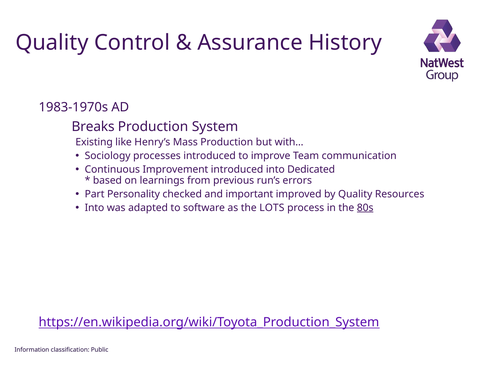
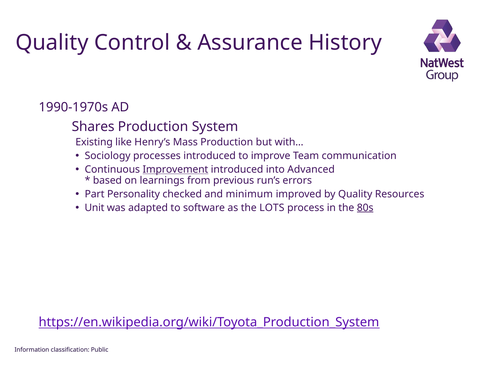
1983-1970s: 1983-1970s -> 1990-1970s
Breaks: Breaks -> Shares
Improvement underline: none -> present
Dedicated: Dedicated -> Advanced
important: important -> minimum
Into at (94, 208): Into -> Unit
